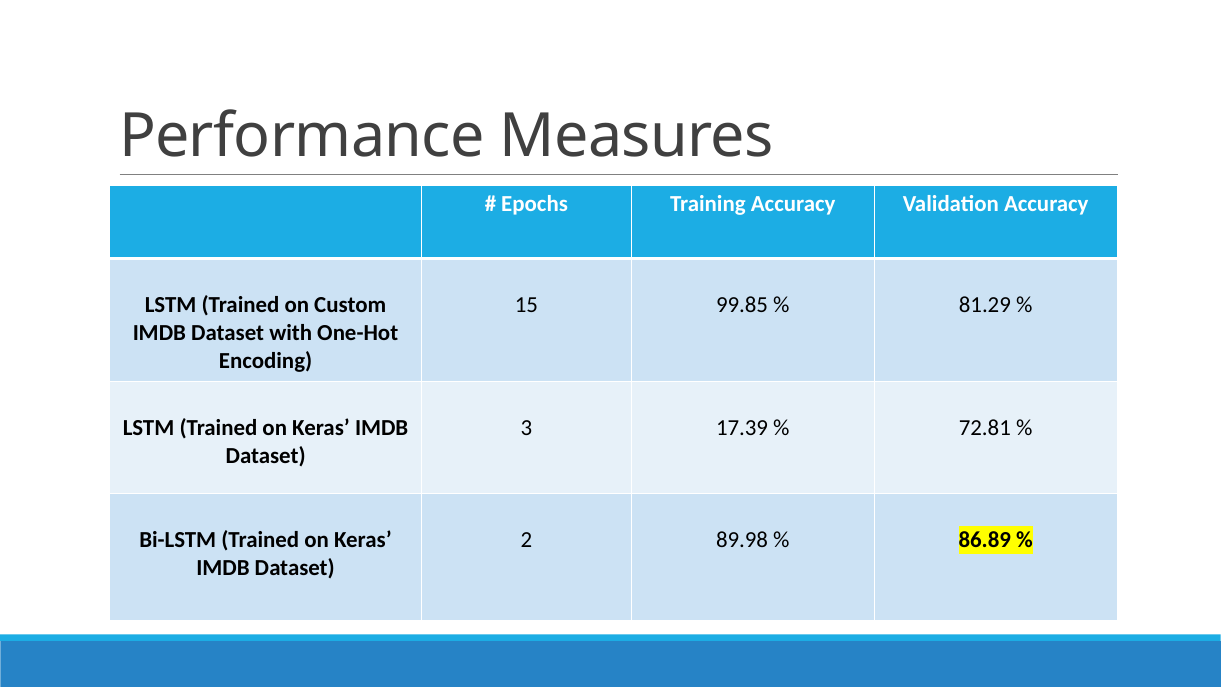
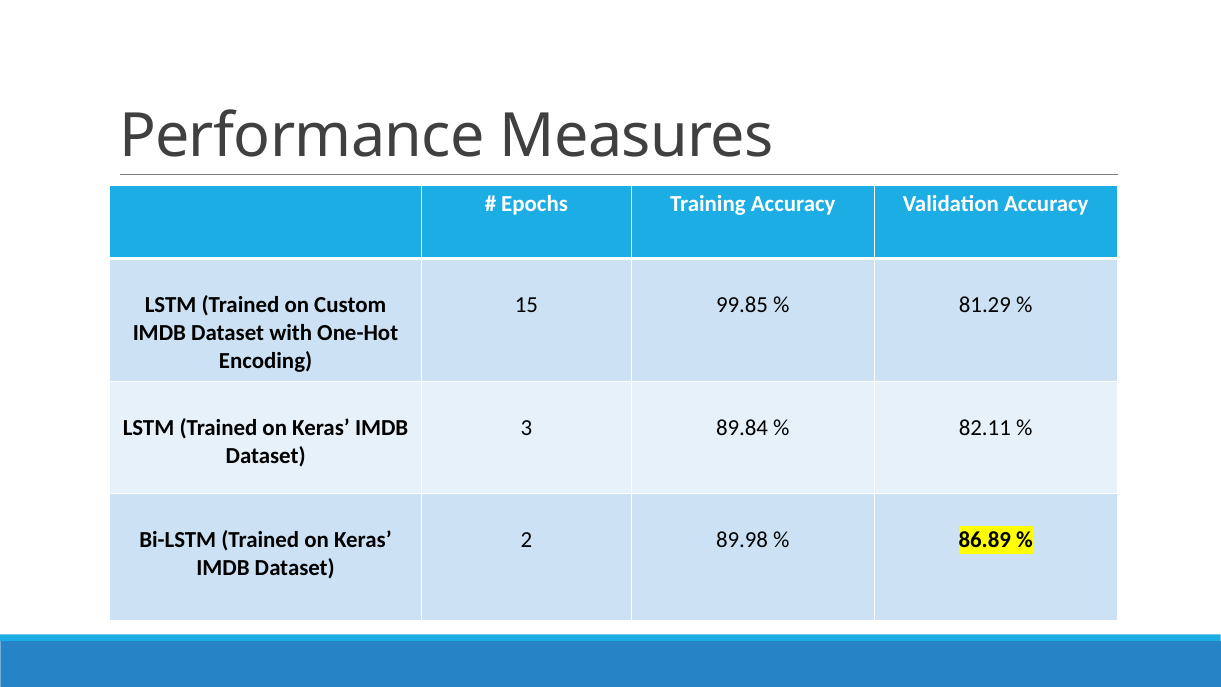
17.39: 17.39 -> 89.84
72.81: 72.81 -> 82.11
